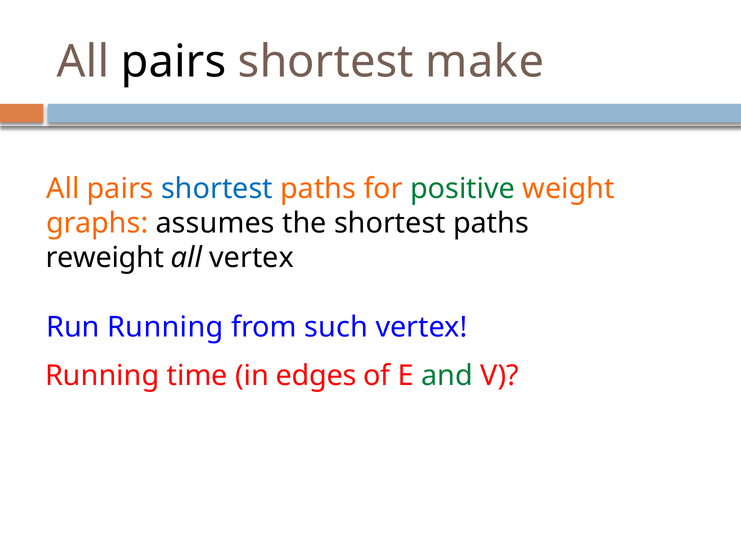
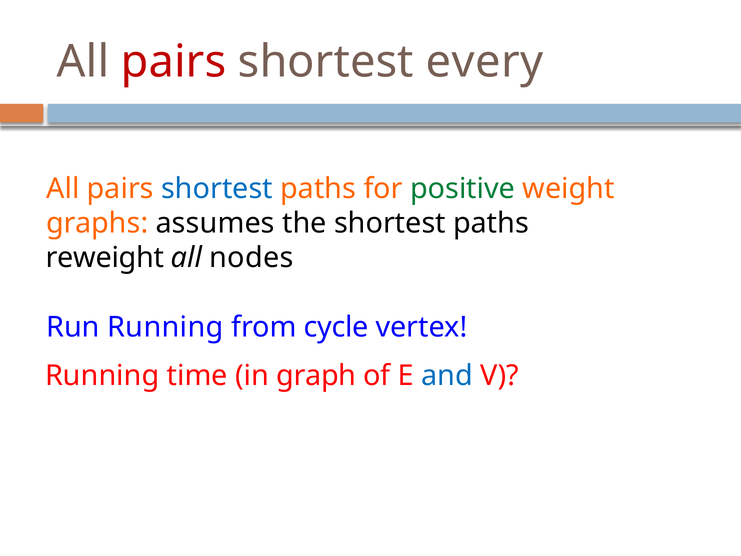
pairs at (174, 62) colour: black -> red
make: make -> every
all vertex: vertex -> nodes
such: such -> cycle
edges: edges -> graph
and colour: green -> blue
